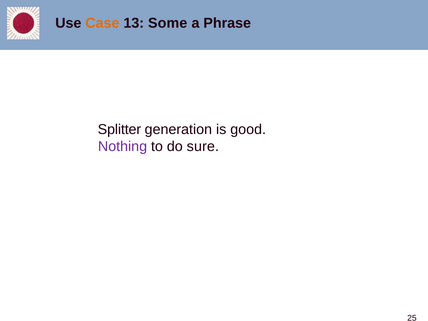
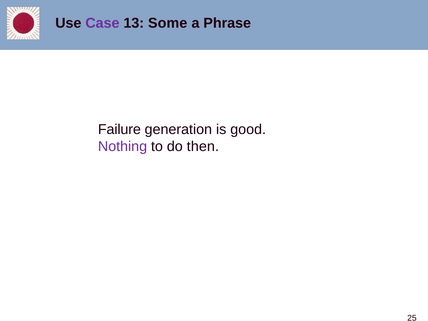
Case colour: orange -> purple
Splitter: Splitter -> Failure
sure: sure -> then
